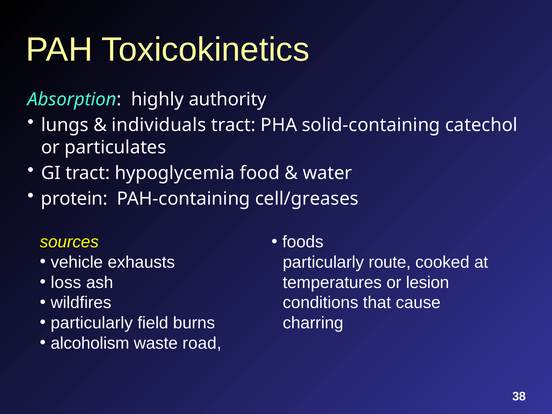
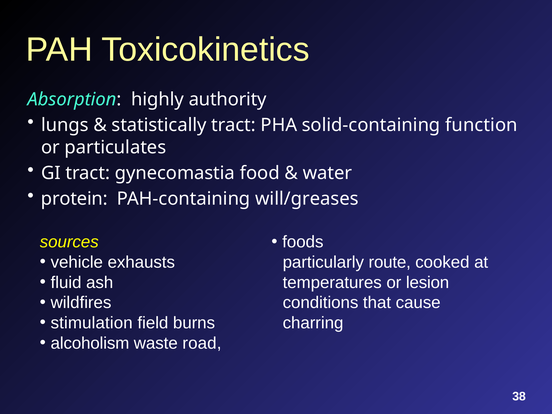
individuals: individuals -> statistically
catechol: catechol -> function
hypoglycemia: hypoglycemia -> gynecomastia
cell/greases: cell/greases -> will/greases
loss: loss -> fluid
particularly at (92, 323): particularly -> stimulation
